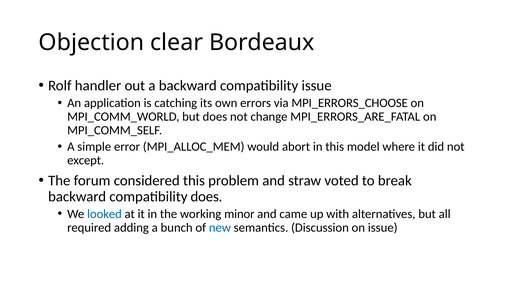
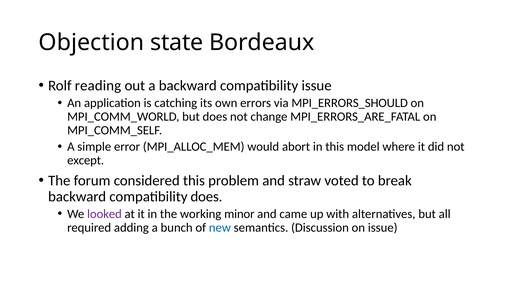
clear: clear -> state
handler: handler -> reading
MPI_ERRORS_CHOOSE: MPI_ERRORS_CHOOSE -> MPI_ERRORS_SHOULD
looked colour: blue -> purple
